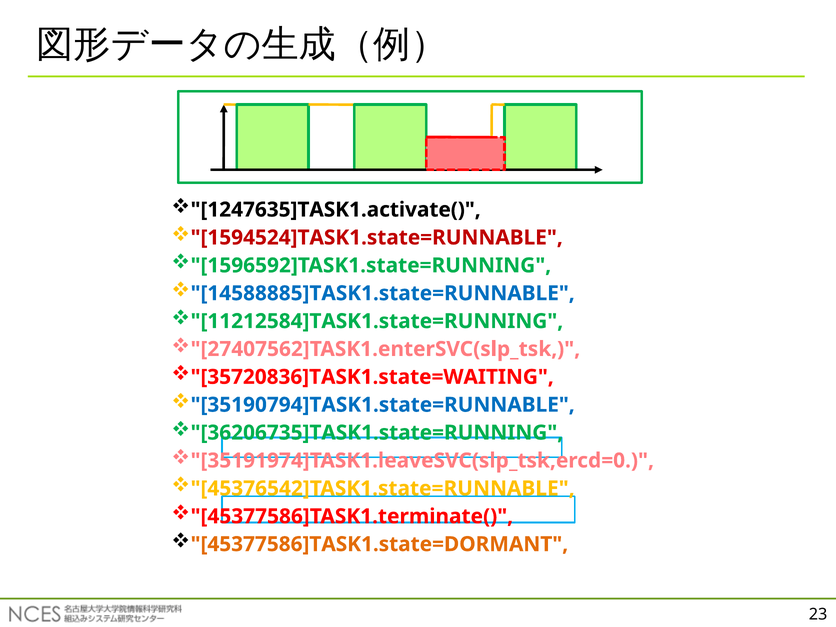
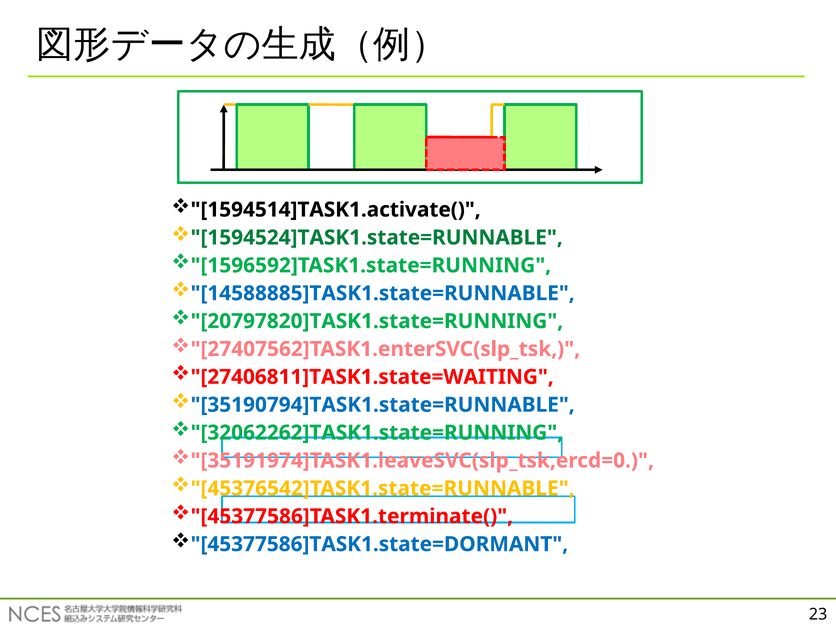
1247635]TASK1.activate(: 1247635]TASK1.activate( -> 1594514]TASK1.activate(
1594524]TASK1.state=RUNNABLE colour: red -> green
11212584]TASK1.state=RUNNING: 11212584]TASK1.state=RUNNING -> 20797820]TASK1.state=RUNNING
35720836]TASK1.state=WAITING: 35720836]TASK1.state=WAITING -> 27406811]TASK1.state=WAITING
36206735]TASK1.state=RUNNING: 36206735]TASK1.state=RUNNING -> 32062262]TASK1.state=RUNNING
45377586]TASK1.state=DORMANT colour: orange -> blue
